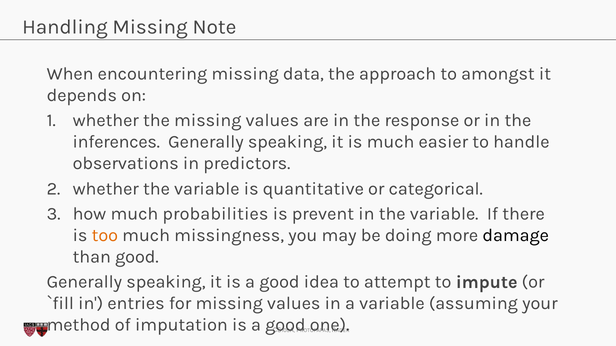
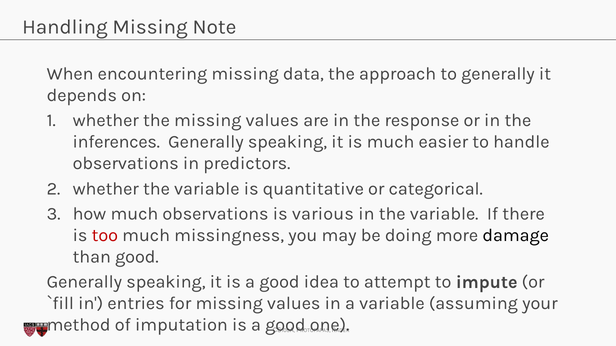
to amongst: amongst -> generally
much probabilities: probabilities -> observations
prevent: prevent -> various
too colour: orange -> red
